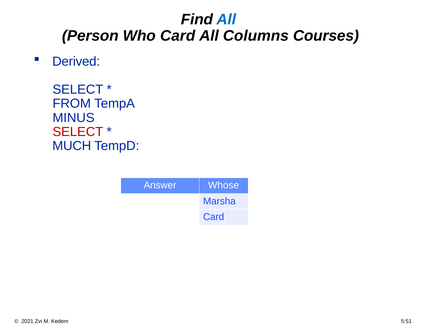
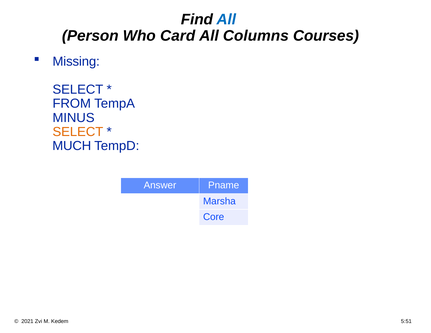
Derived: Derived -> Missing
SELECT at (78, 132) colour: red -> orange
Whose: Whose -> Pname
Card at (214, 217): Card -> Core
